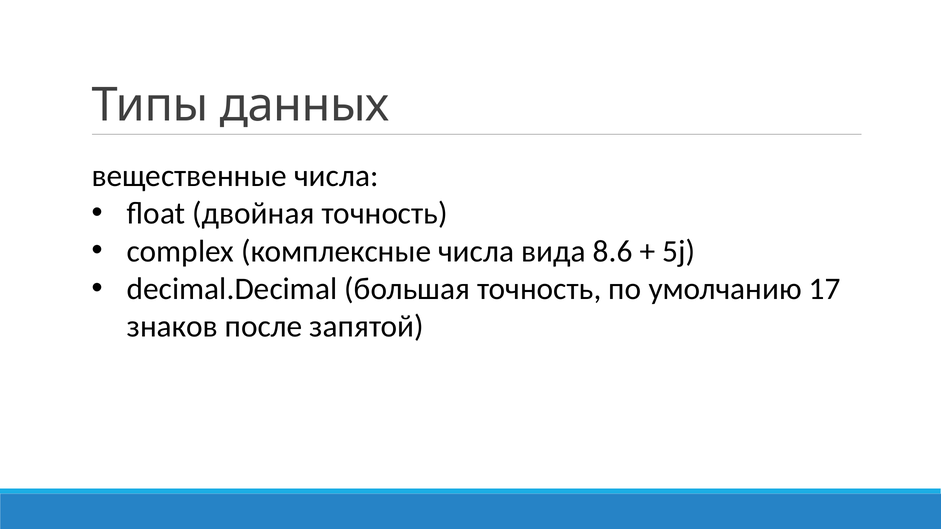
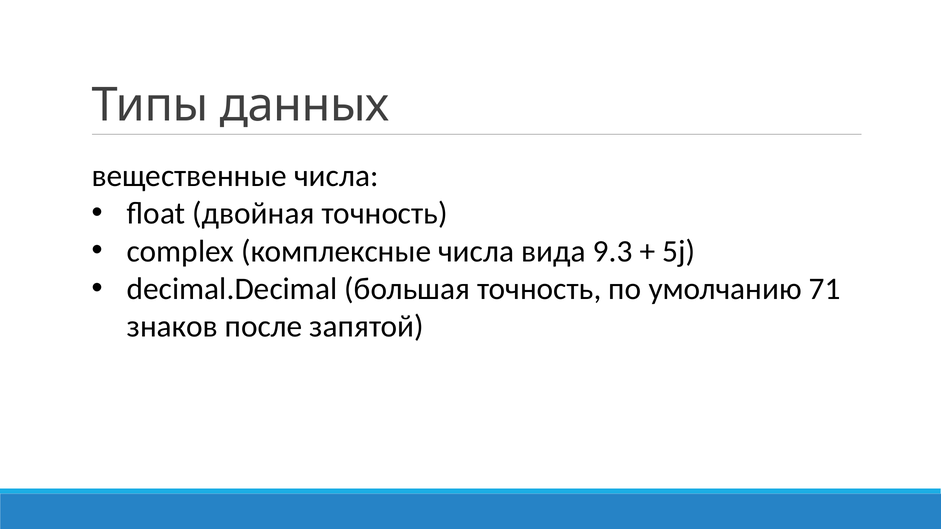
8.6: 8.6 -> 9.3
17: 17 -> 71
